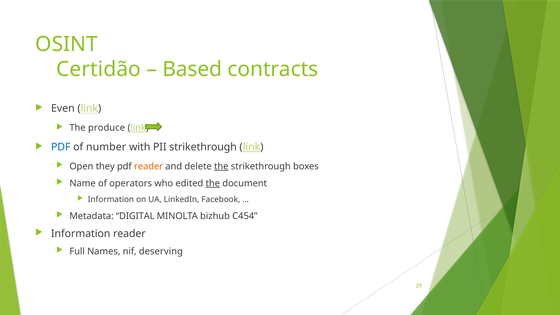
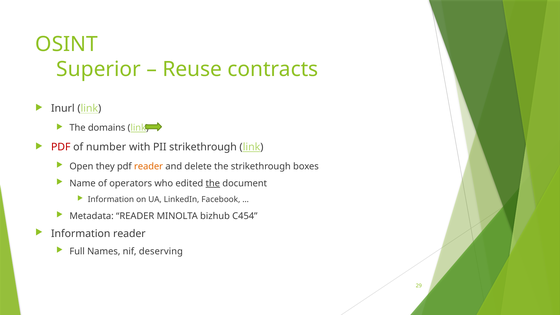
Certidão: Certidão -> Superior
Based: Based -> Reuse
Even: Even -> Inurl
produce: produce -> domains
PDF at (61, 147) colour: blue -> red
the at (221, 166) underline: present -> none
Metadata DIGITAL: DIGITAL -> READER
